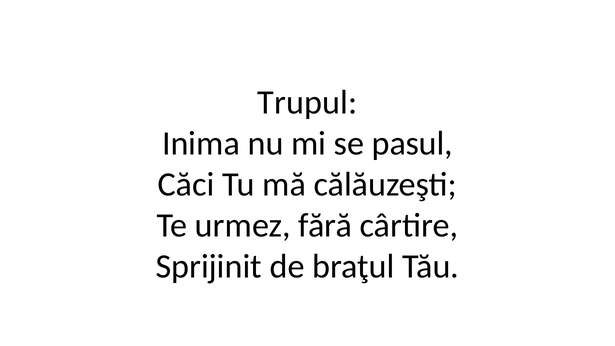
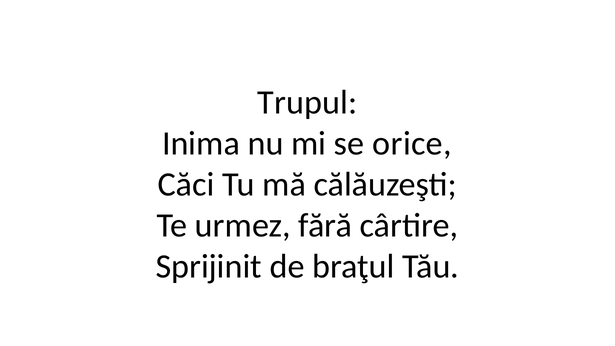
pasul: pasul -> orice
